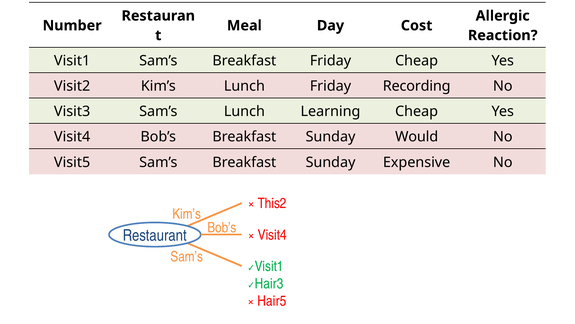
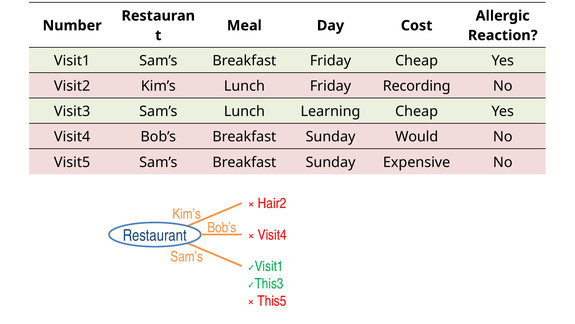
This2: This2 -> Hair2
Hair3: Hair3 -> This3
Hair5: Hair5 -> This5
